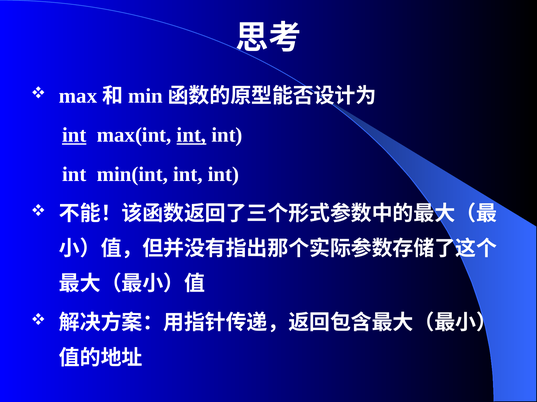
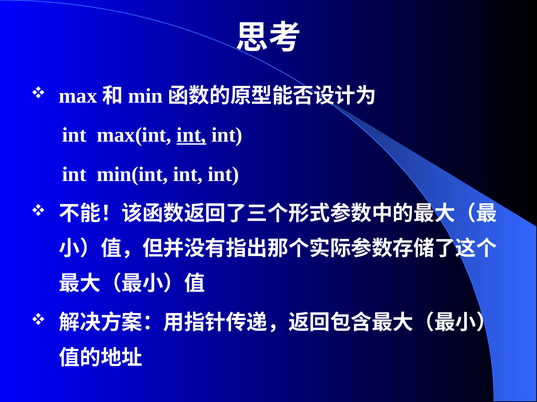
int at (74, 135) underline: present -> none
